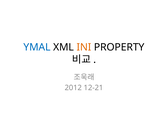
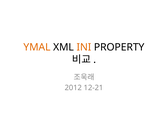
YMAL colour: blue -> orange
